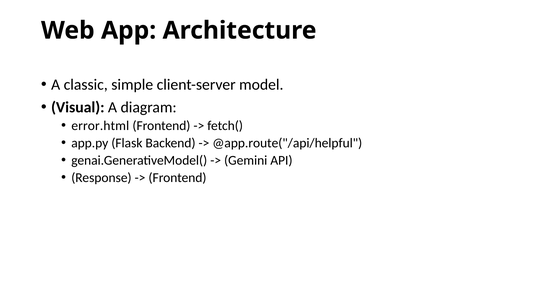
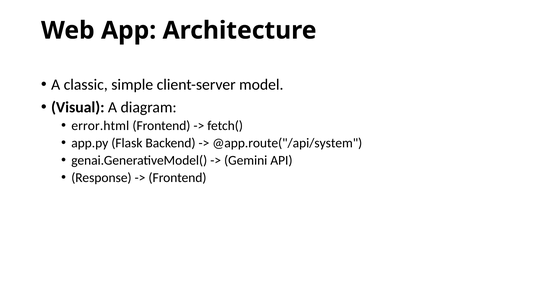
@app.route("/api/helpful: @app.route("/api/helpful -> @app.route("/api/system
